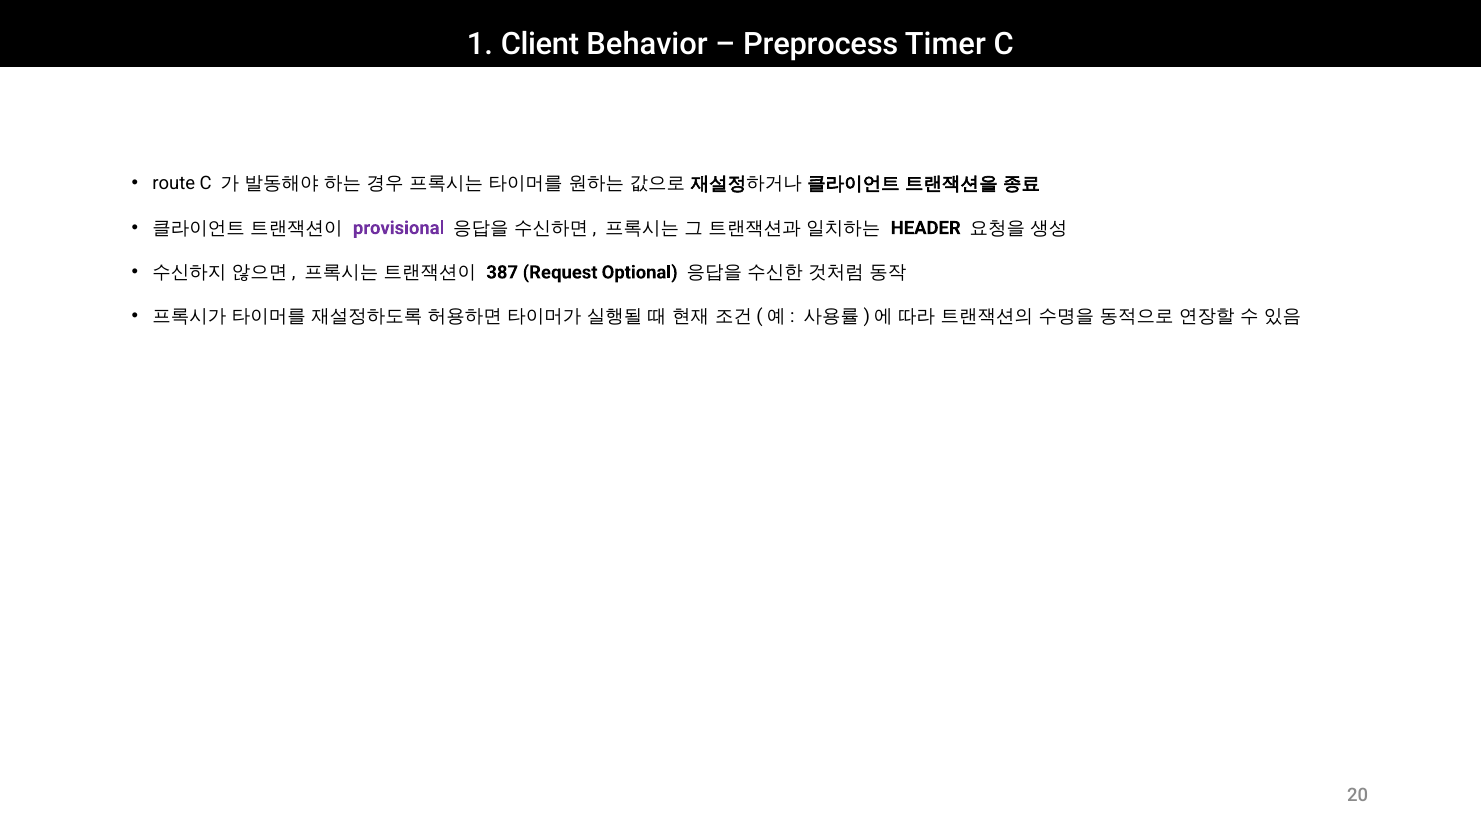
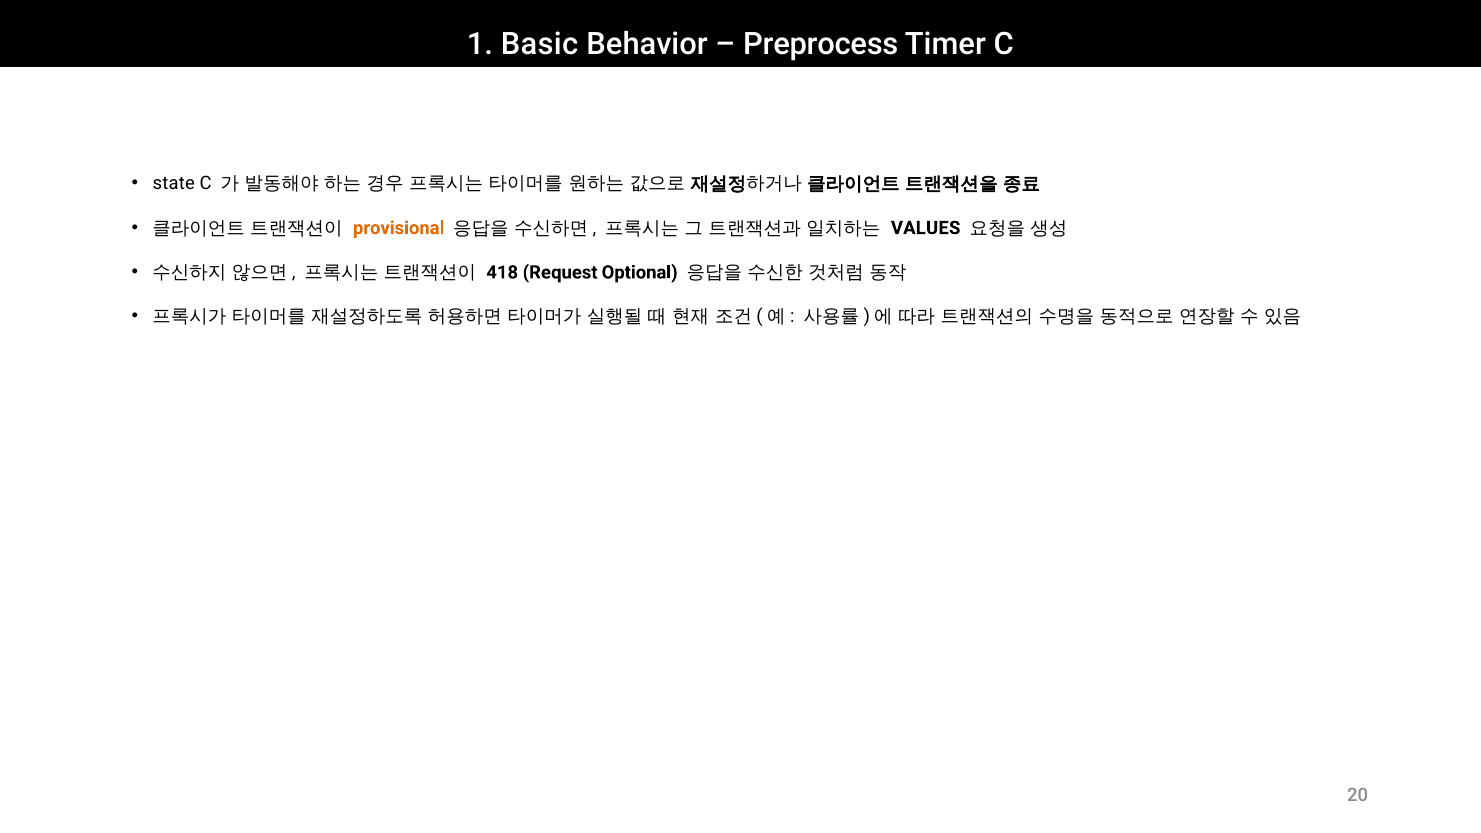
Client: Client -> Basic
route: route -> state
provisional colour: purple -> orange
HEADER: HEADER -> VALUES
387: 387 -> 418
